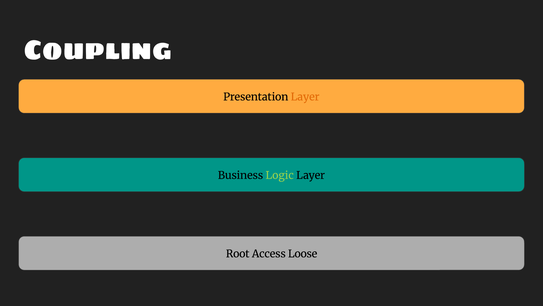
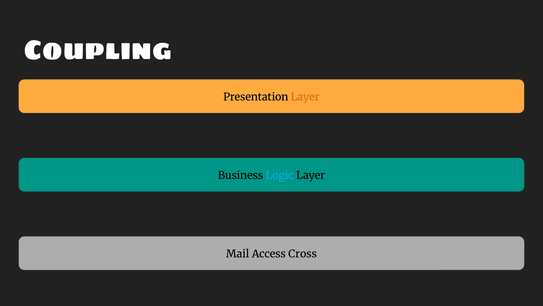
Logic colour: light green -> light blue
Root: Root -> Mail
Loose: Loose -> Cross
